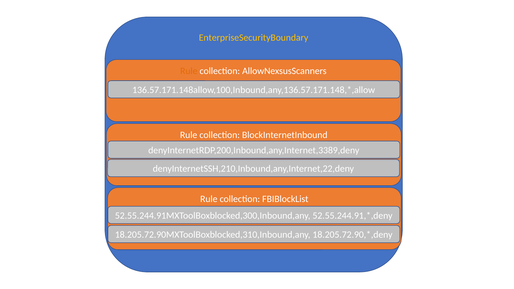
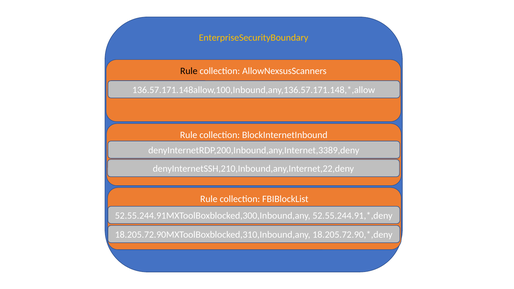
Rule at (189, 71) colour: orange -> black
